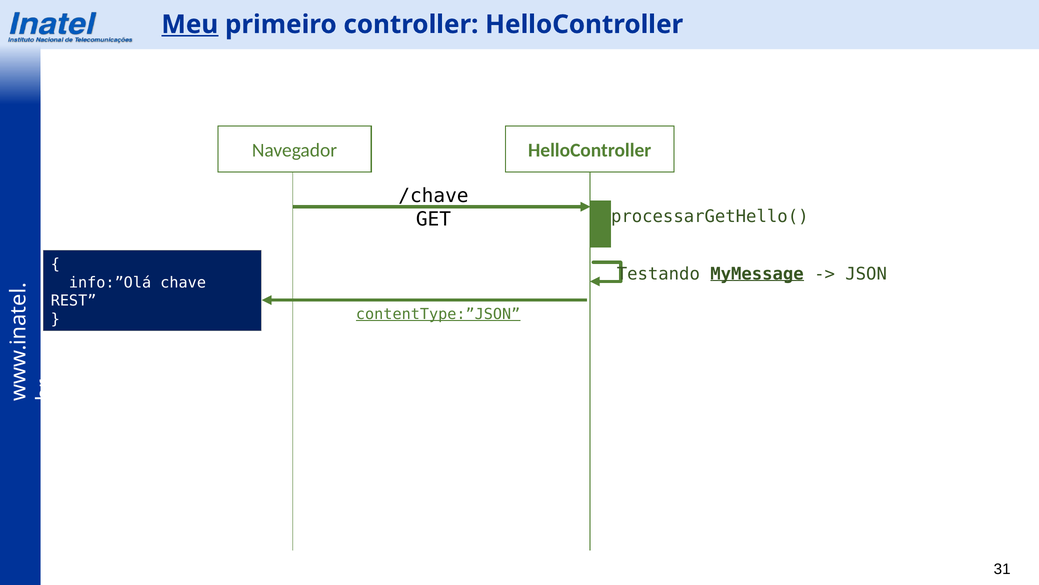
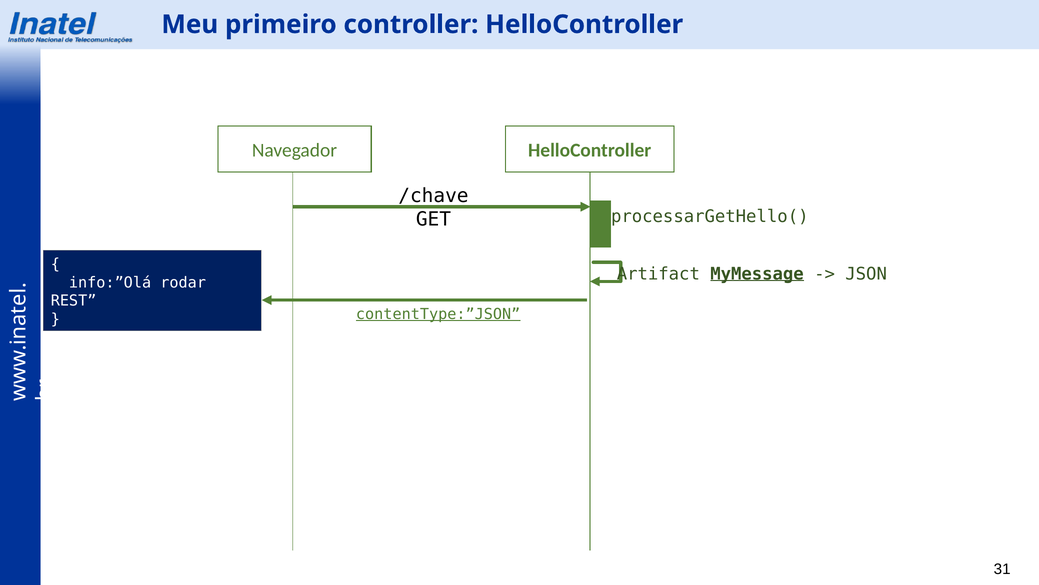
Meu underline: present -> none
Testando: Testando -> Artifact
chave: chave -> rodar
